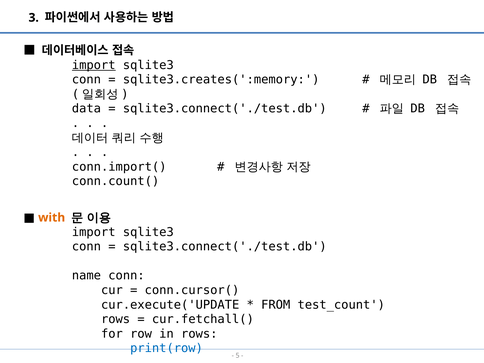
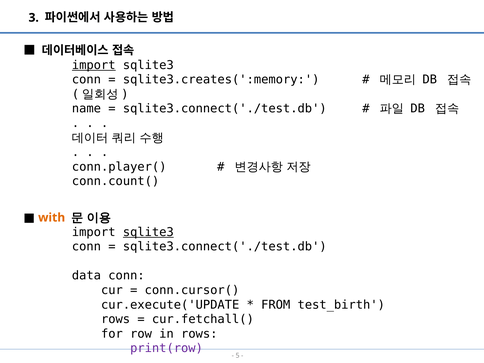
data: data -> name
conn.import(: conn.import( -> conn.player(
sqlite3 at (148, 232) underline: none -> present
name: name -> data
test_count: test_count -> test_birth
print(row colour: blue -> purple
